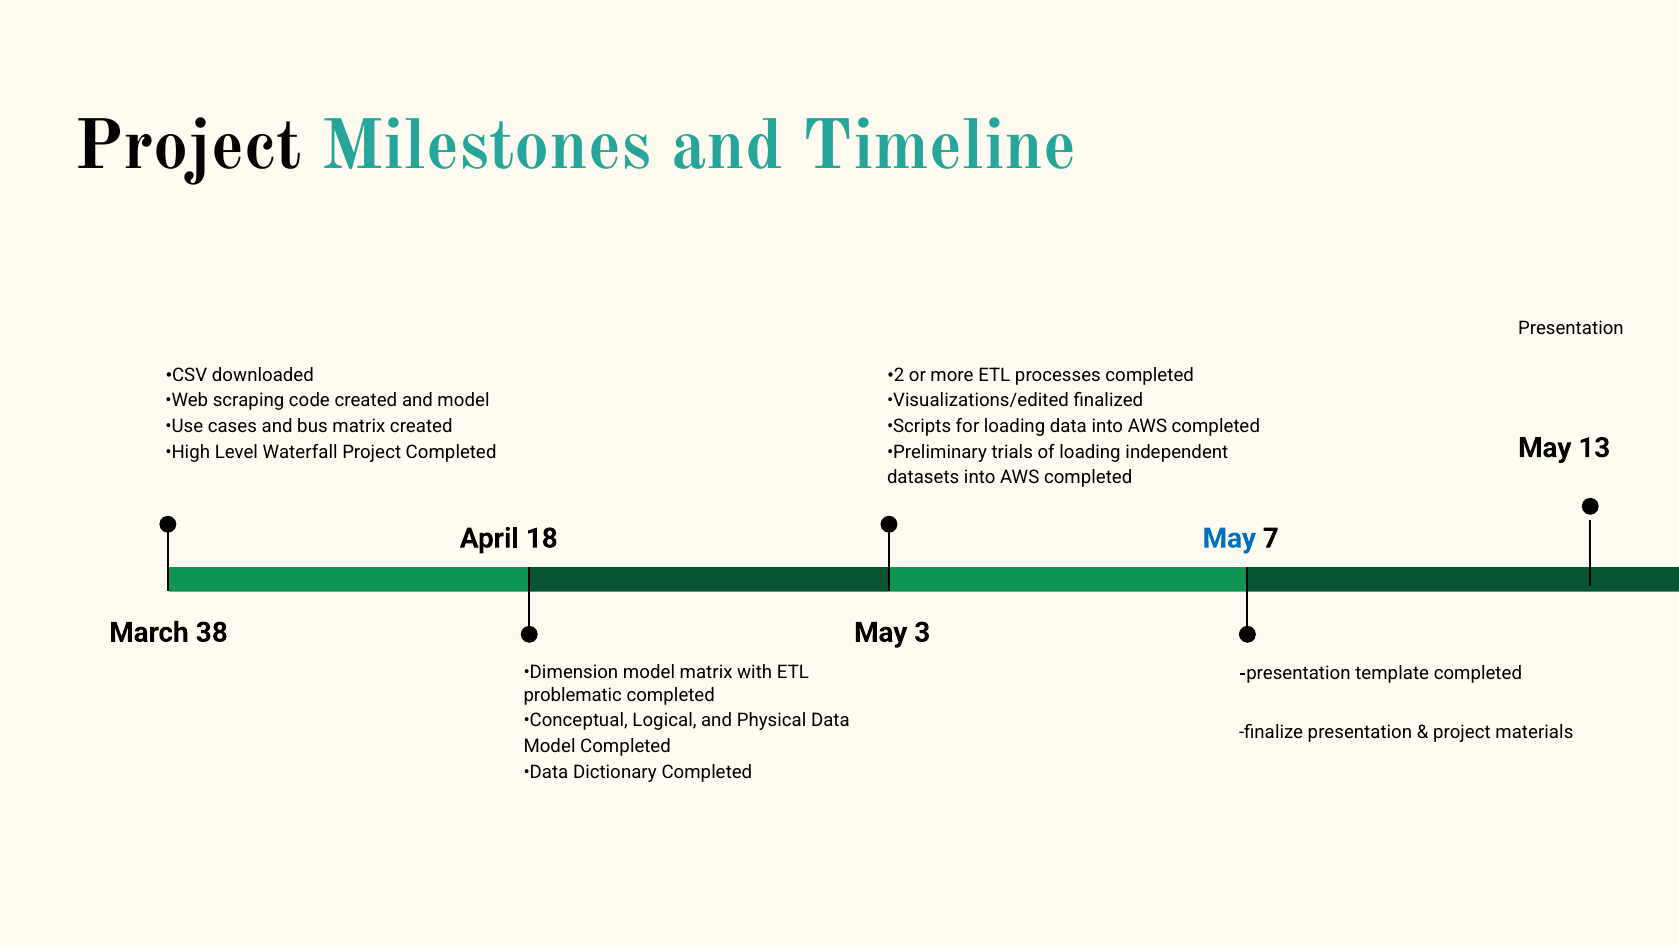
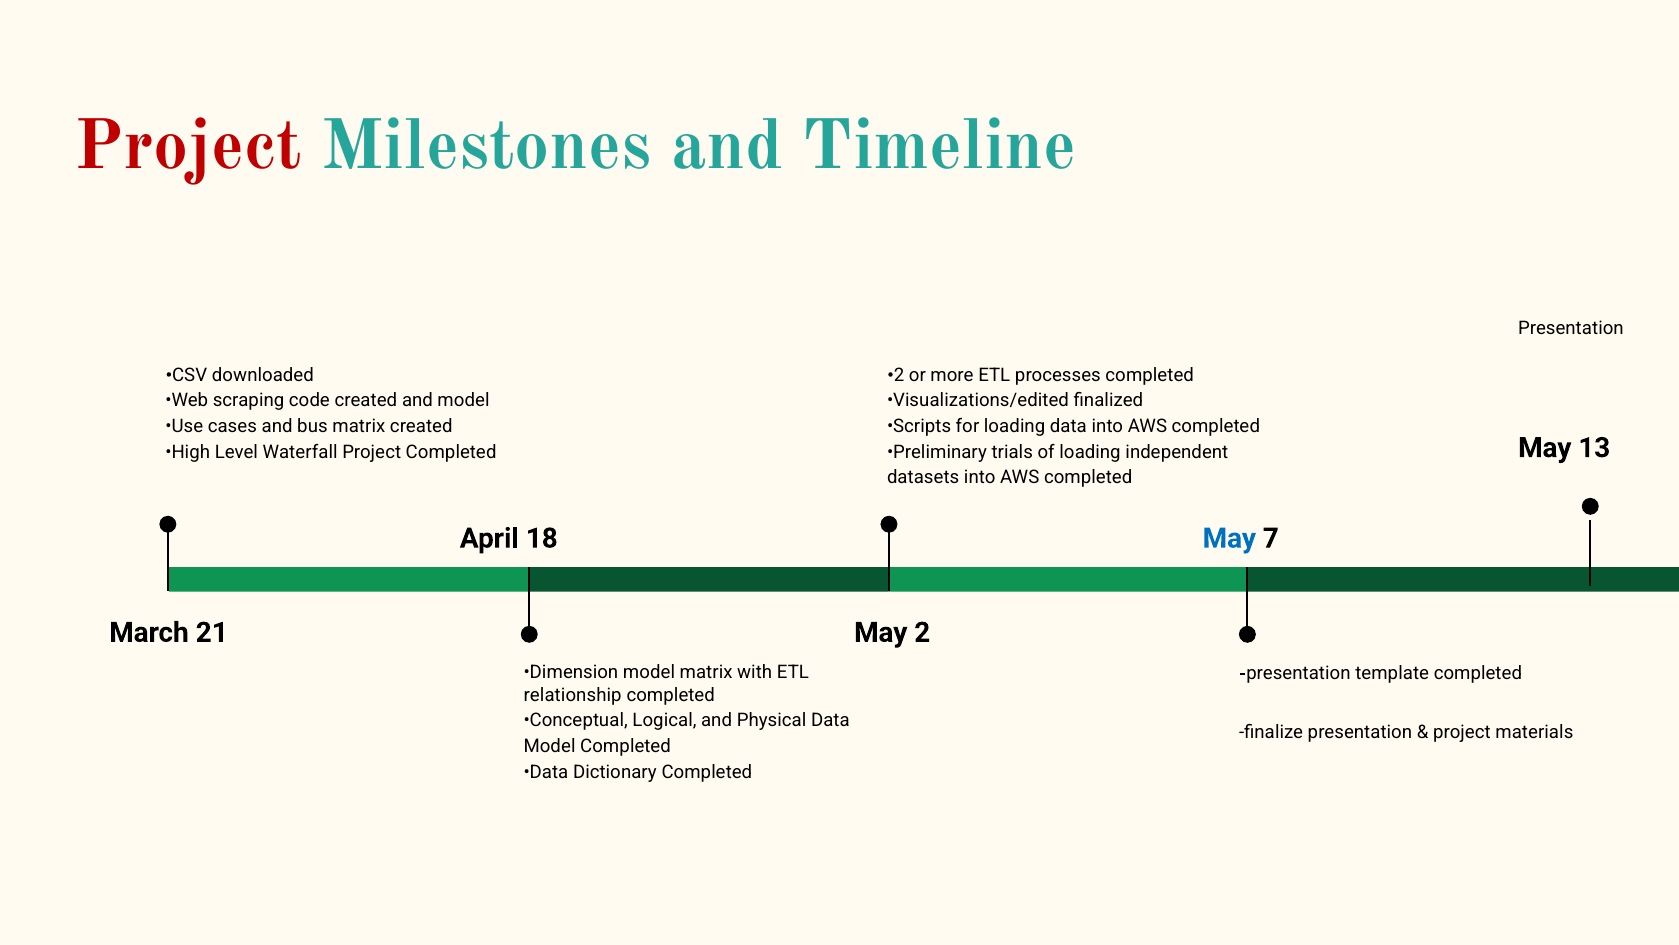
Project at (188, 145) colour: black -> red
38: 38 -> 21
3: 3 -> 2
problematic: problematic -> relationship
